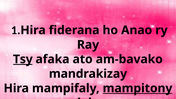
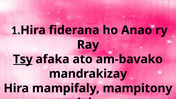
mampitony underline: present -> none
